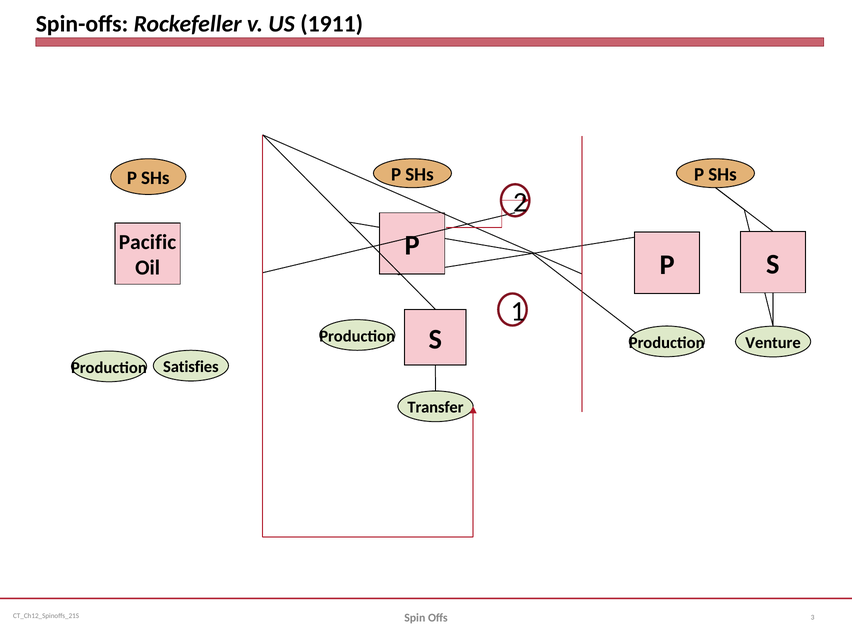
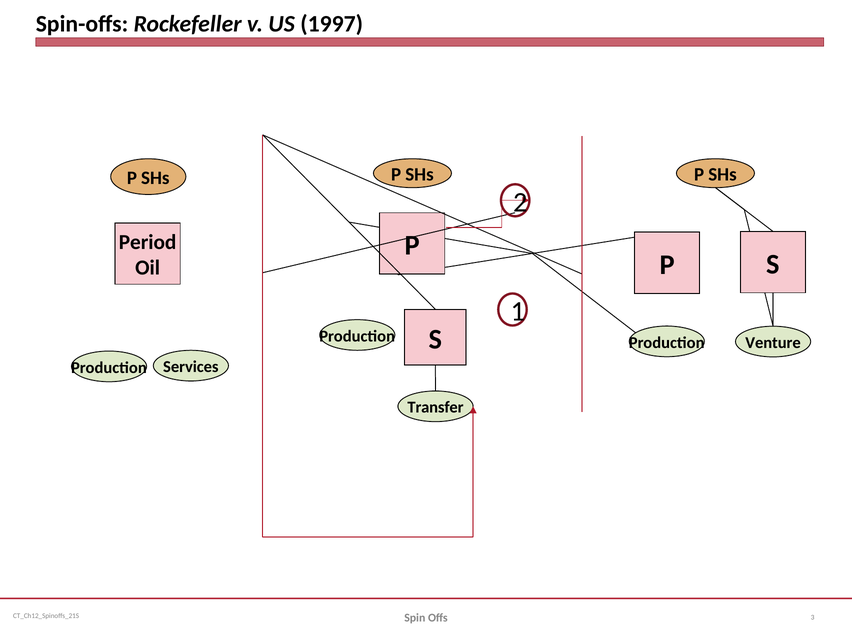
1911: 1911 -> 1997
Pacific: Pacific -> Period
Satisfies: Satisfies -> Services
